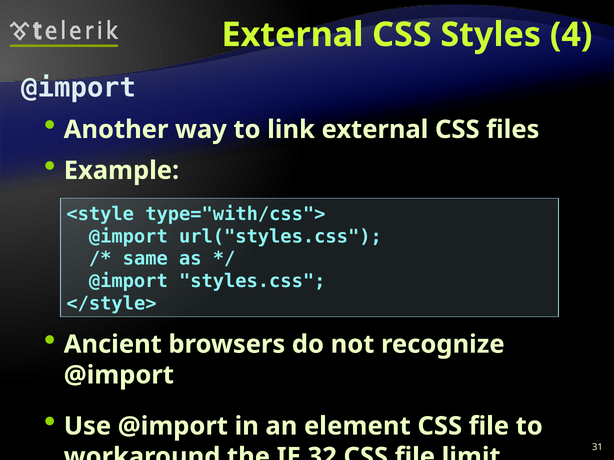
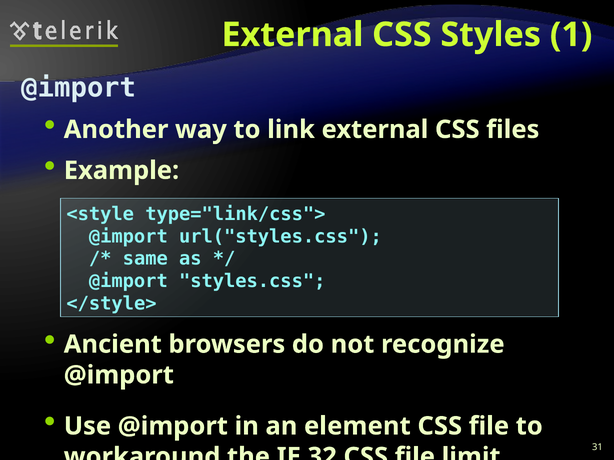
4: 4 -> 1
type="with/css">: type="with/css"> -> type="link/css">
